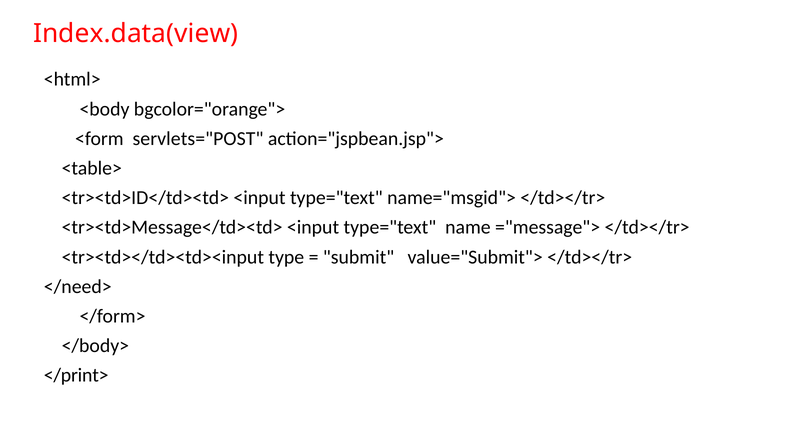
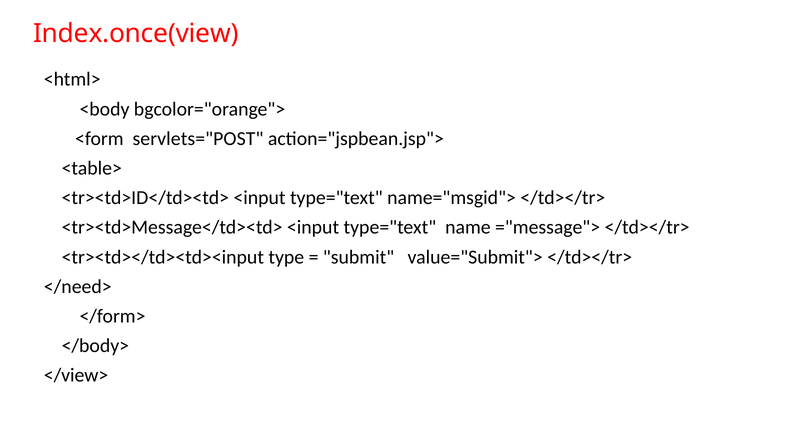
Index.data(view: Index.data(view -> Index.once(view
</print>: </print> -> </view>
